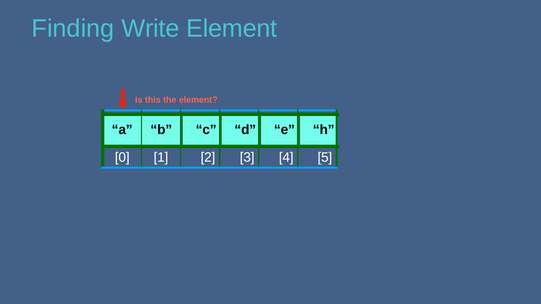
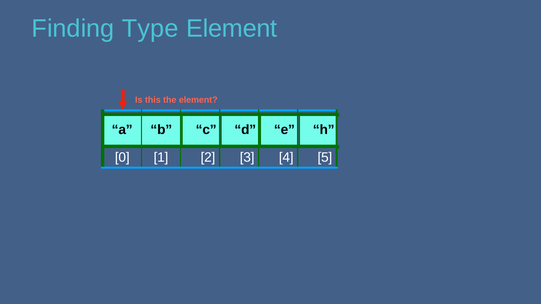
Write: Write -> Type
